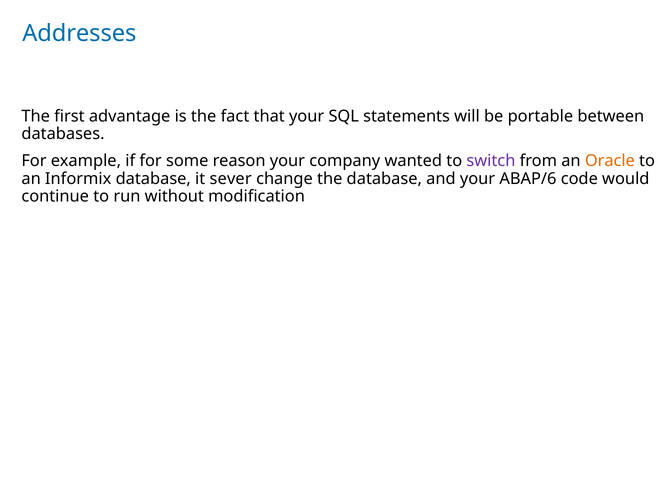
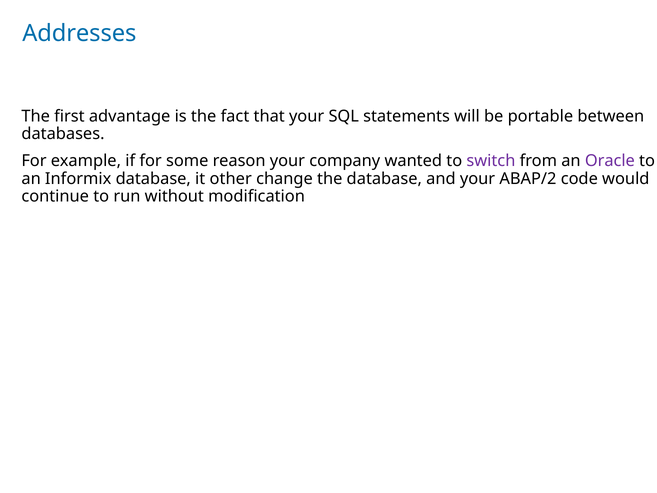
Oracle colour: orange -> purple
sever: sever -> other
ABAP/6: ABAP/6 -> ABAP/2
